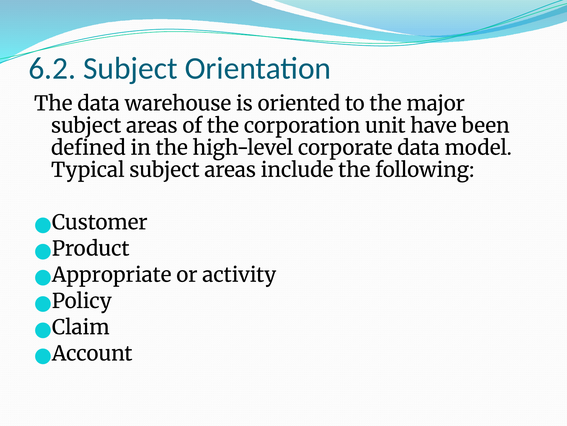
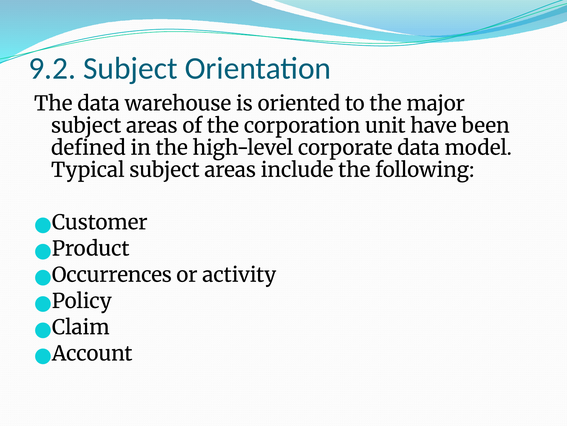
6.2: 6.2 -> 9.2
Appropriate: Appropriate -> Occurrences
